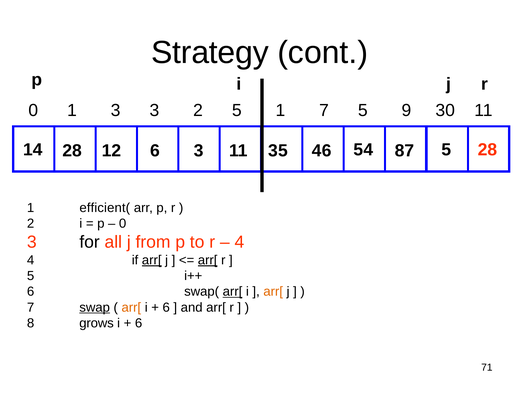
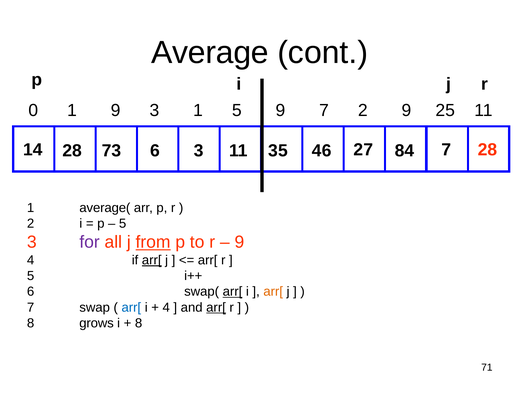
Strategy: Strategy -> Average
1 3: 3 -> 9
3 2: 2 -> 1
5 1: 1 -> 9
7 5: 5 -> 2
30: 30 -> 25
12: 12 -> 73
54: 54 -> 27
87: 87 -> 84
6 5: 5 -> 7
efficient(: efficient( -> average(
0 at (123, 224): 0 -> 5
for colour: black -> purple
from underline: none -> present
4 at (239, 242): 4 -> 9
arr[ at (208, 260) underline: present -> none
swap underline: present -> none
arr[ at (131, 307) colour: orange -> blue
6 at (166, 307): 6 -> 4
arr[ at (216, 307) underline: none -> present
6 at (139, 323): 6 -> 8
